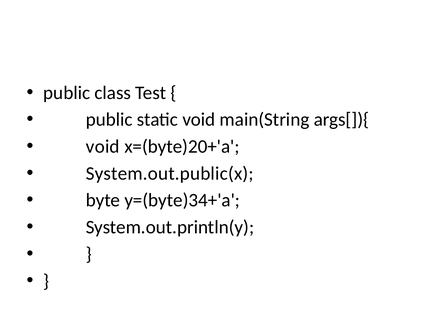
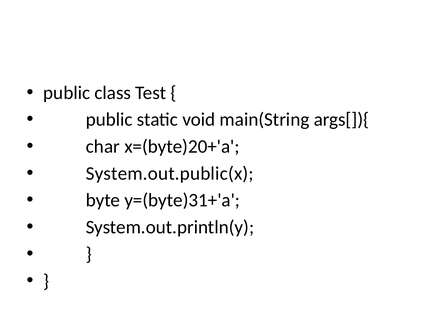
void at (103, 147): void -> char
y=(byte)34+'a: y=(byte)34+'a -> y=(byte)31+'a
